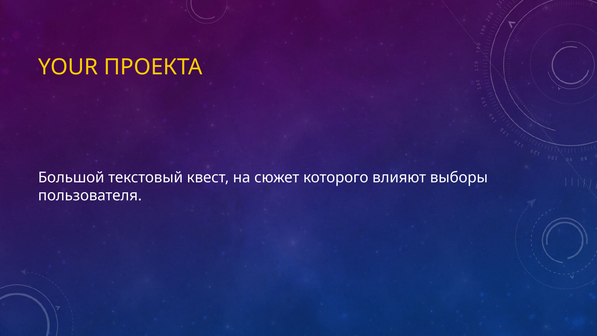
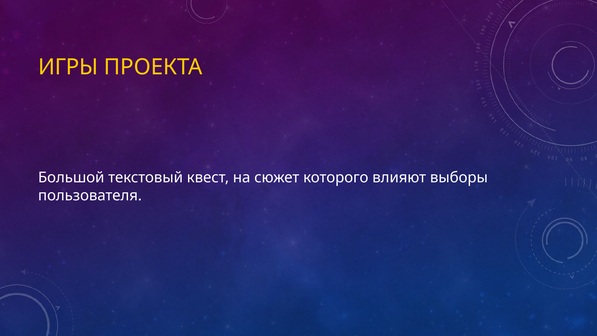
YOUR: YOUR -> ИГРЫ
